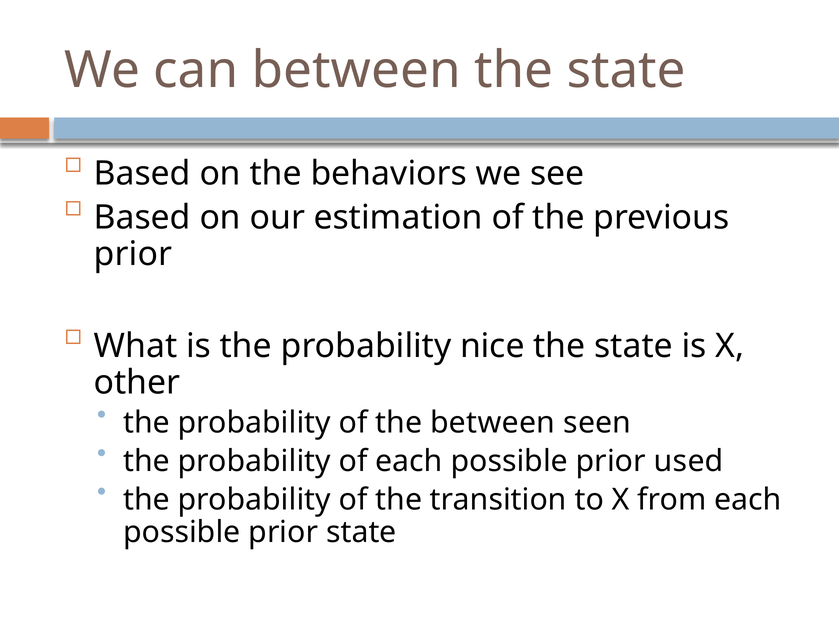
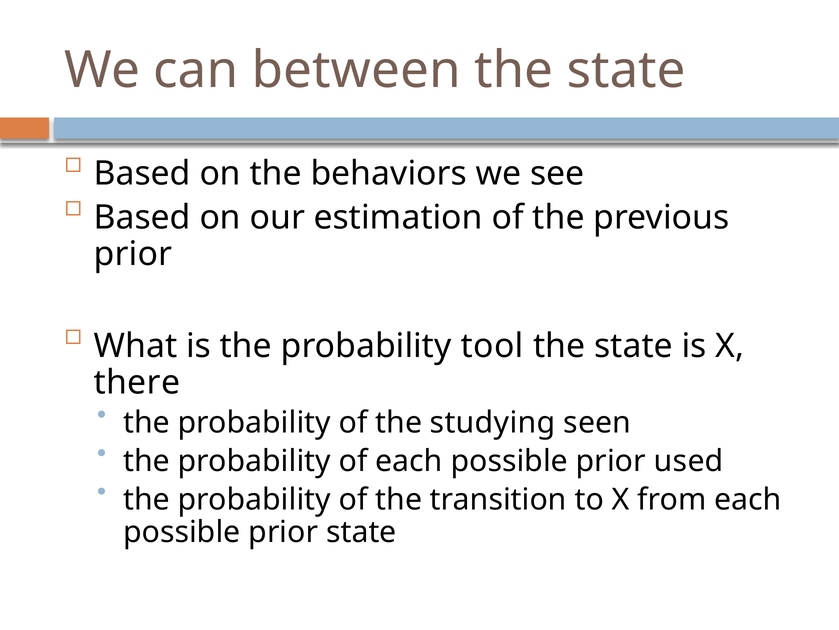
nice: nice -> tool
other: other -> there
the between: between -> studying
